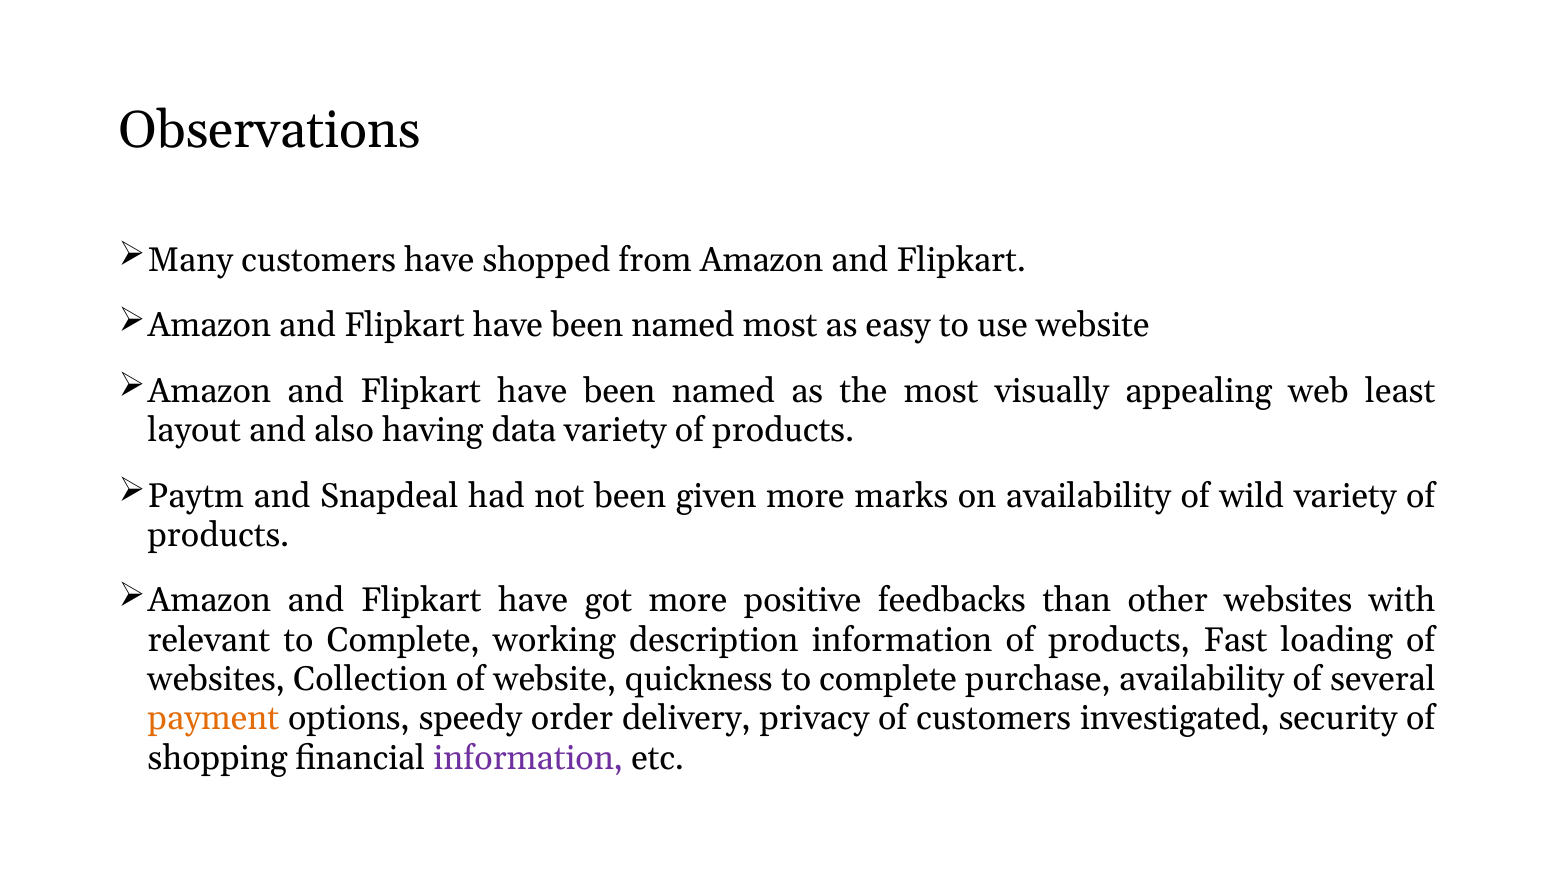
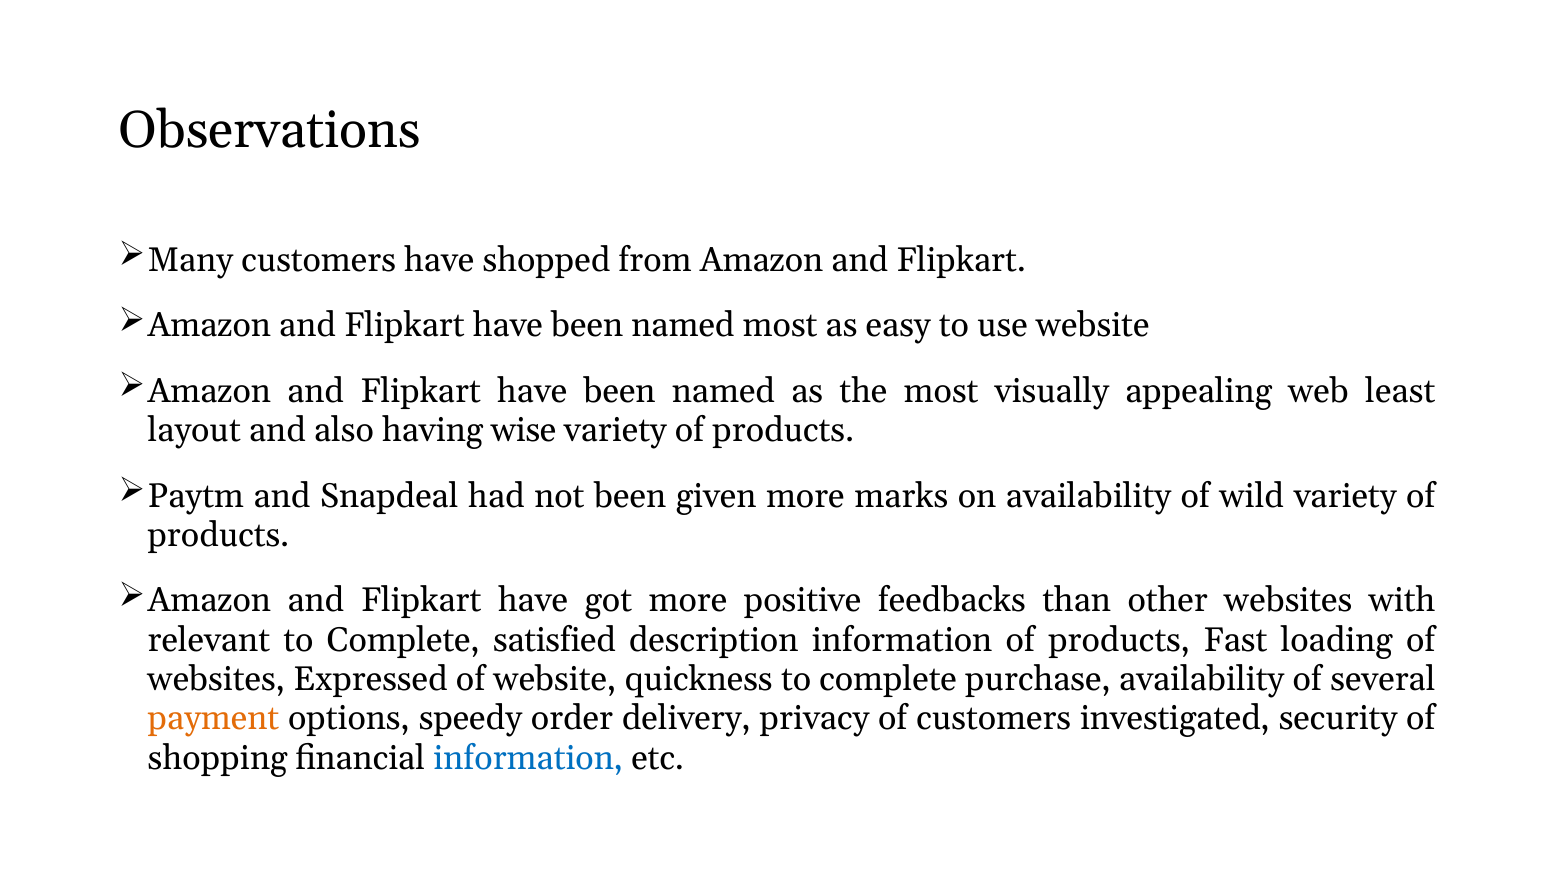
data: data -> wise
working: working -> satisfied
Collection: Collection -> Expressed
information at (528, 758) colour: purple -> blue
